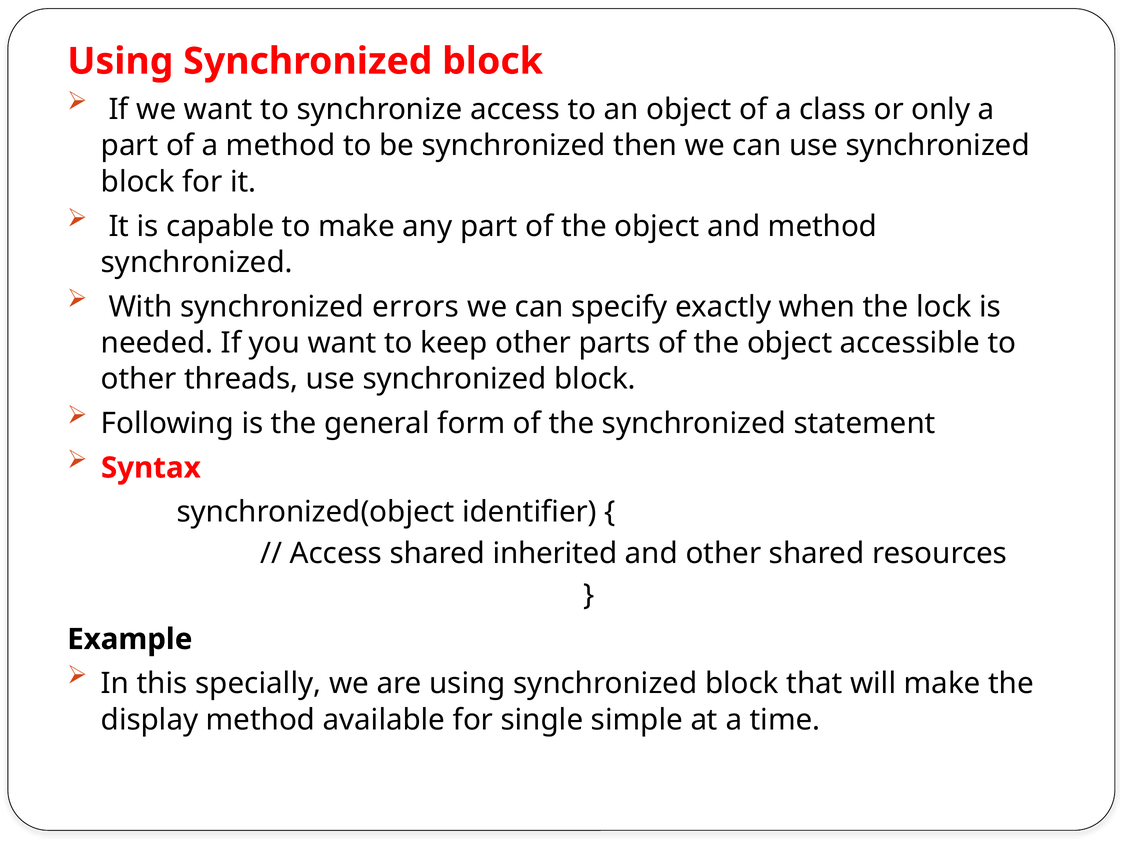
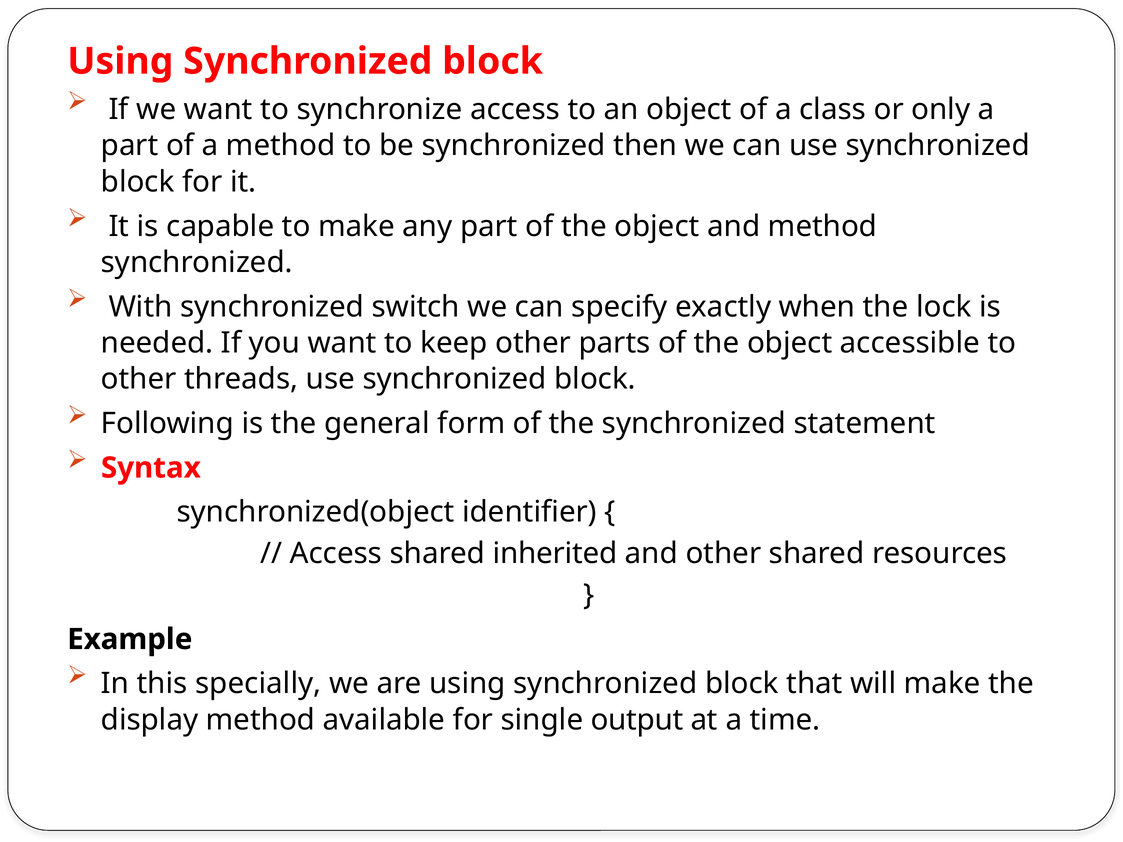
errors: errors -> switch
simple: simple -> output
